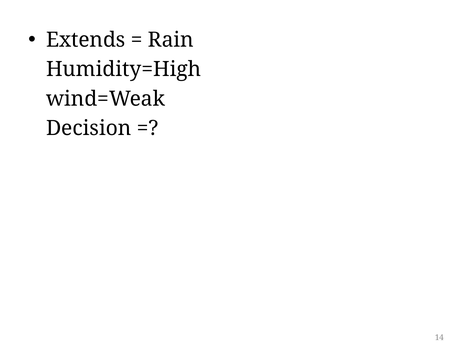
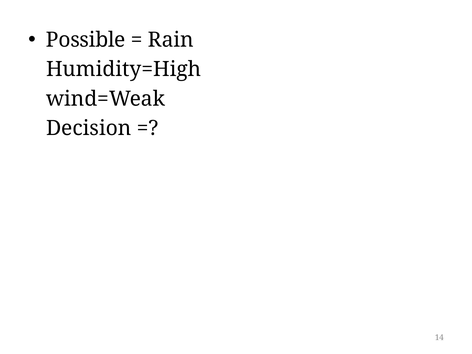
Extends: Extends -> Possible
